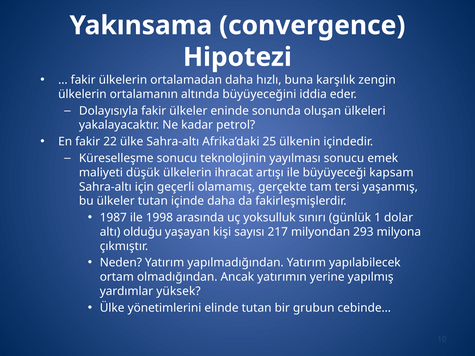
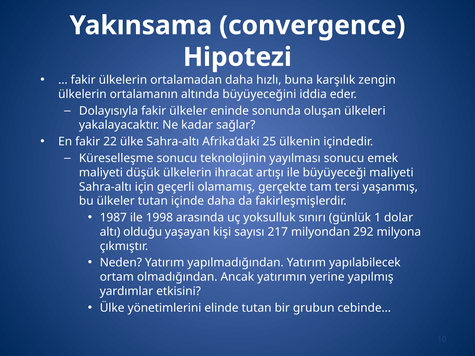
petrol: petrol -> sağlar
büyüyeceği kapsam: kapsam -> maliyeti
293: 293 -> 292
yüksek: yüksek -> etkisini
